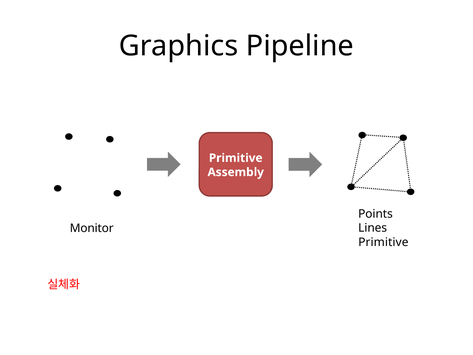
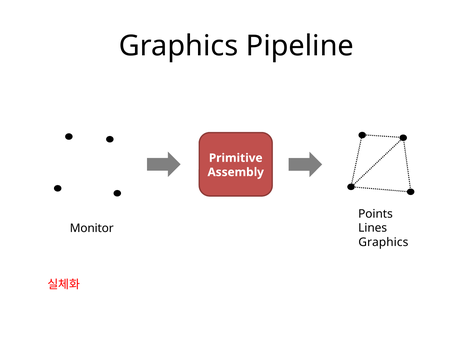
Primitive at (383, 242): Primitive -> Graphics
